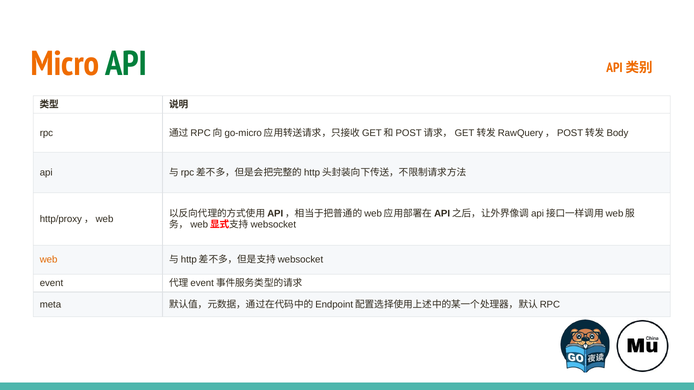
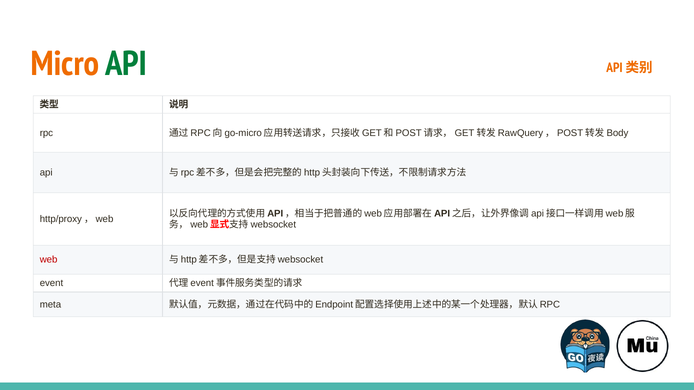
web colour: orange -> red
